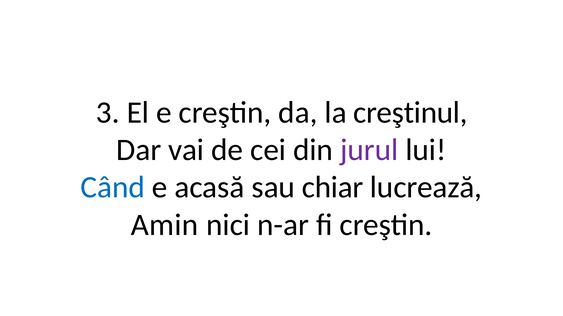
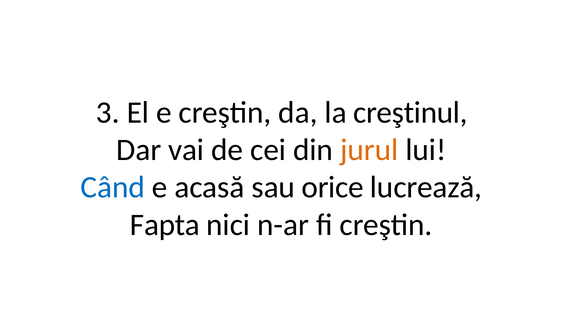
jurul colour: purple -> orange
chiar: chiar -> orice
Amin: Amin -> Fapta
